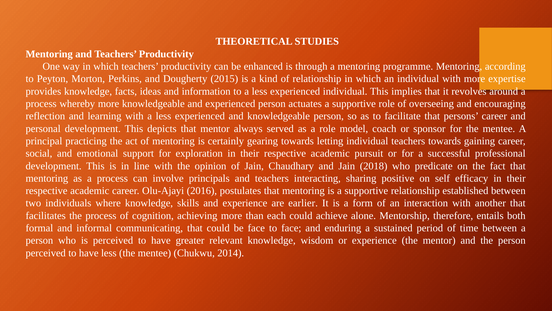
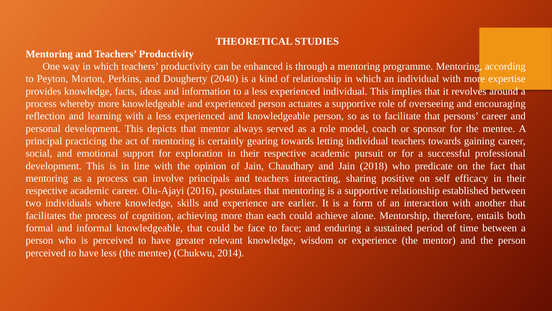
2015: 2015 -> 2040
informal communicating: communicating -> knowledgeable
